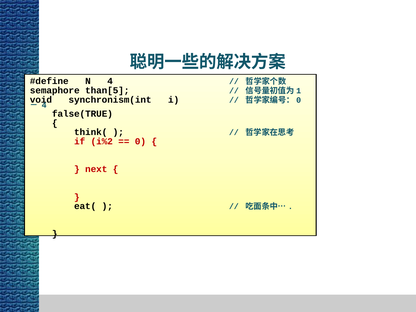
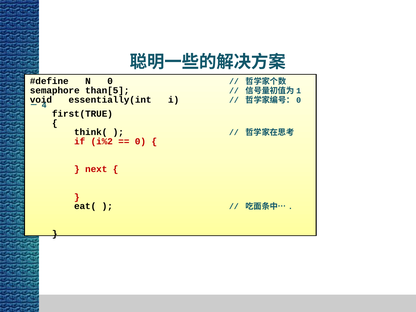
N 4: 4 -> 0
synchronism(int: synchronism(int -> essentially(int
false(TRUE: false(TRUE -> first(TRUE
